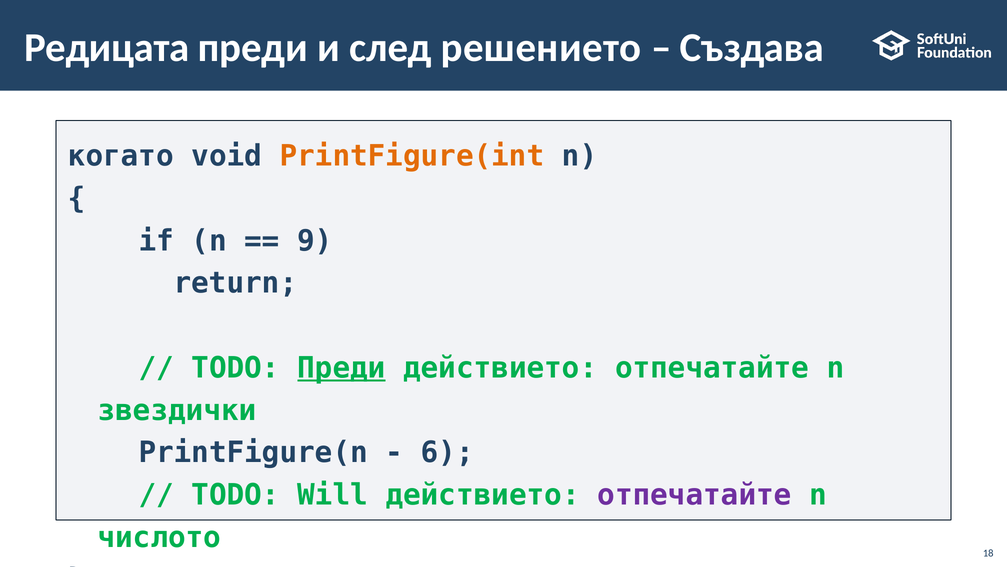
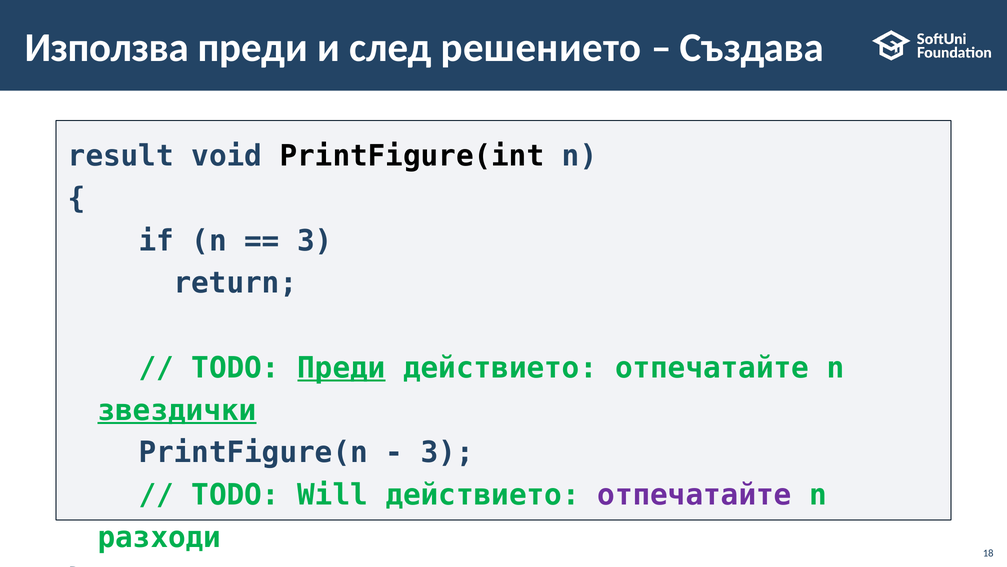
Редицата: Редицата -> Използва
когато: когато -> result
PrintFigure(int colour: orange -> black
9 at (315, 241): 9 -> 3
звездички underline: none -> present
6 at (447, 452): 6 -> 3
числото: числото -> разходи
